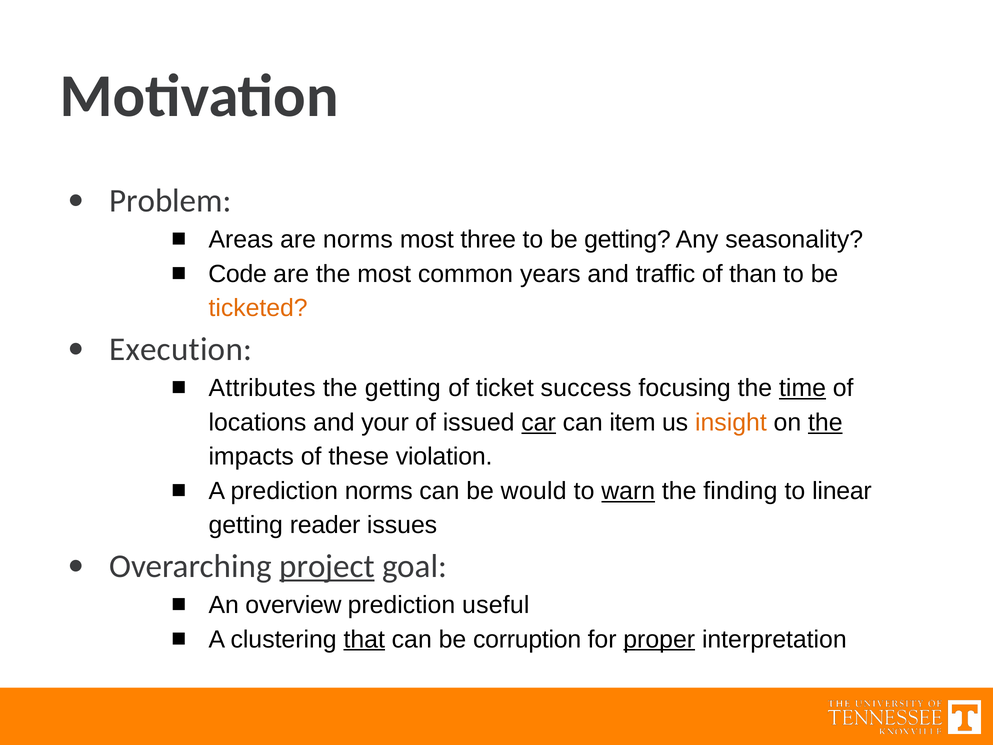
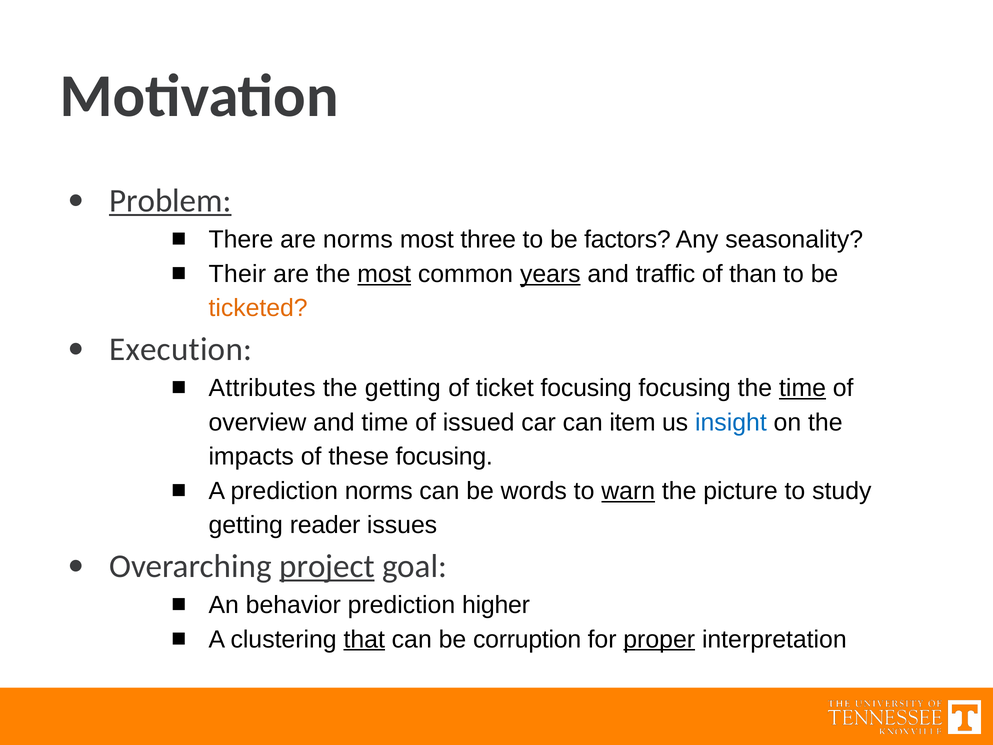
Problem underline: none -> present
Areas: Areas -> There
be getting: getting -> factors
Code: Code -> Their
most at (384, 274) underline: none -> present
years underline: none -> present
ticket success: success -> focusing
locations: locations -> overview
and your: your -> time
car underline: present -> none
insight colour: orange -> blue
the at (825, 422) underline: present -> none
these violation: violation -> focusing
would: would -> words
finding: finding -> picture
linear: linear -> study
overview: overview -> behavior
useful: useful -> higher
